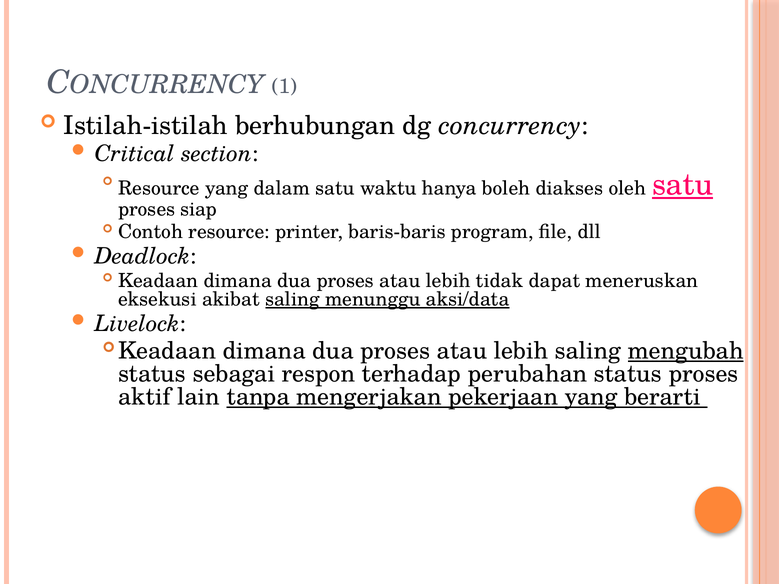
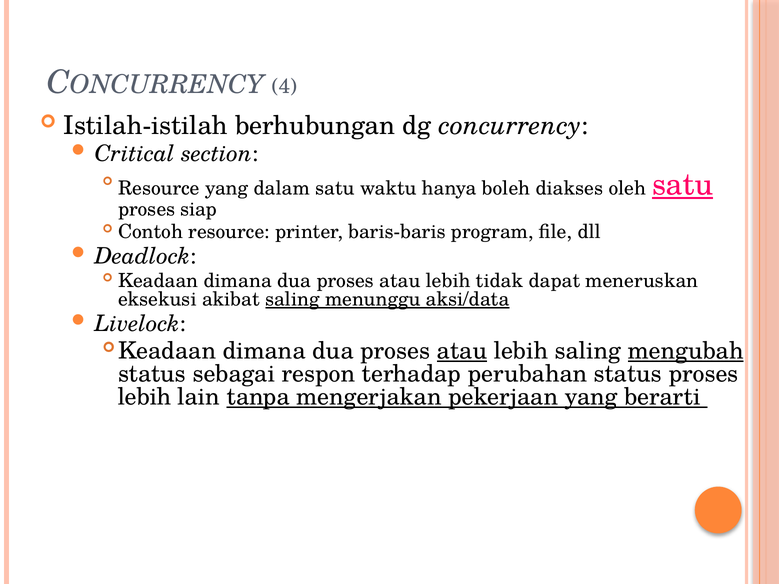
1: 1 -> 4
atau at (462, 351) underline: none -> present
aktif at (144, 397): aktif -> lebih
